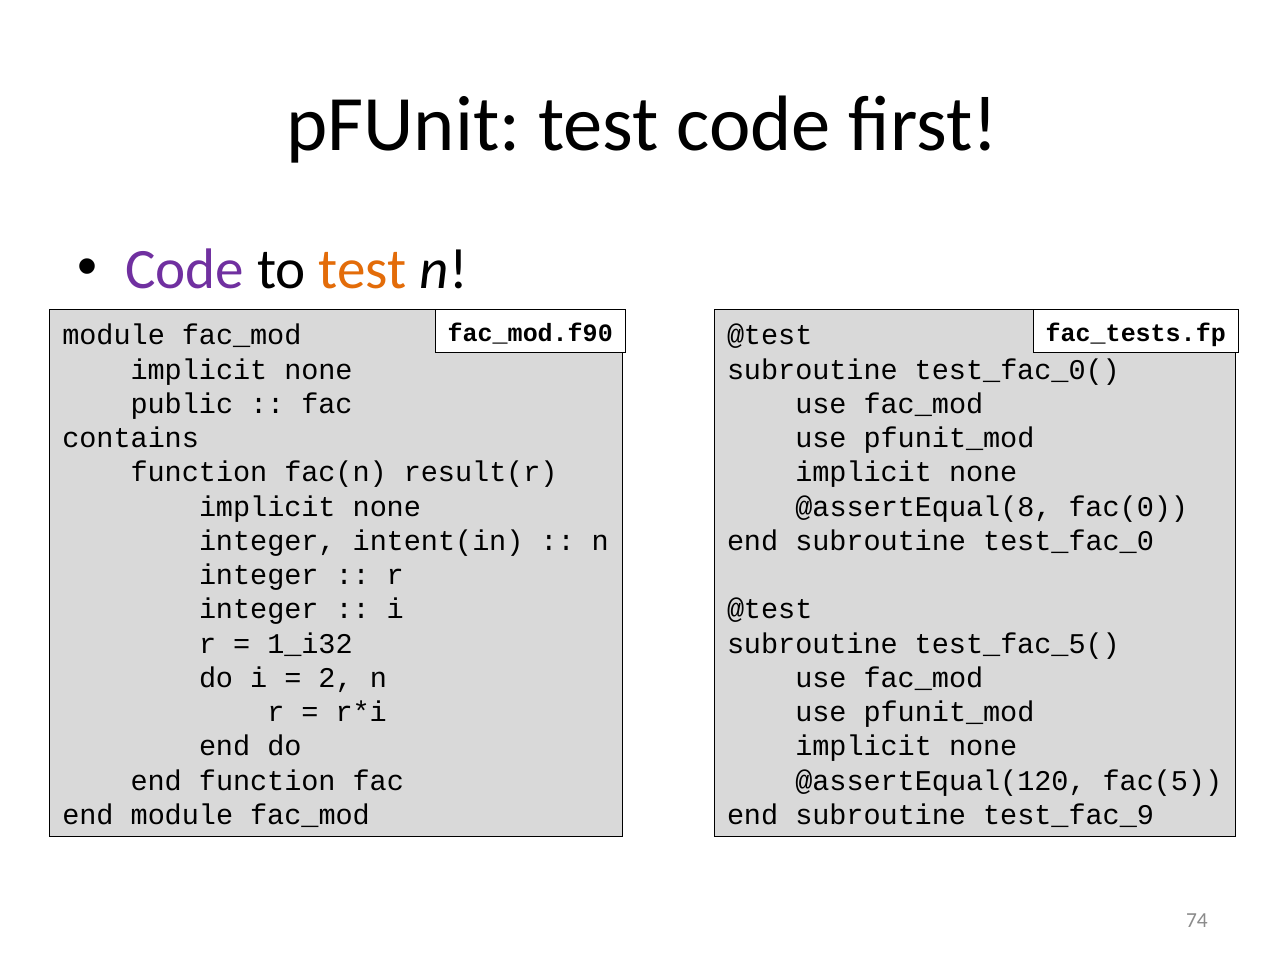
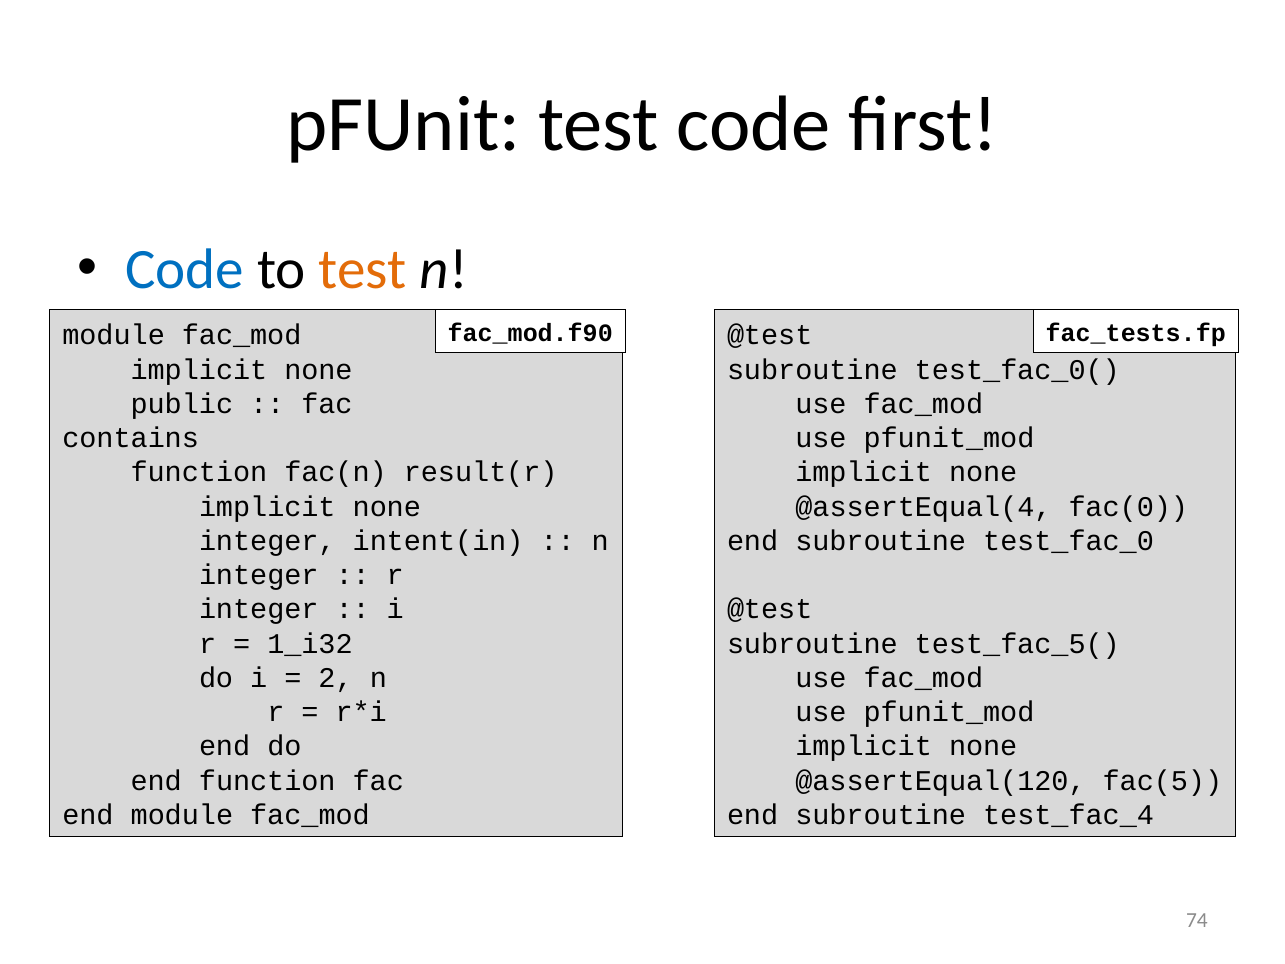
Code at (185, 270) colour: purple -> blue
@assertEqual(8: @assertEqual(8 -> @assertEqual(4
test_fac_9: test_fac_9 -> test_fac_4
